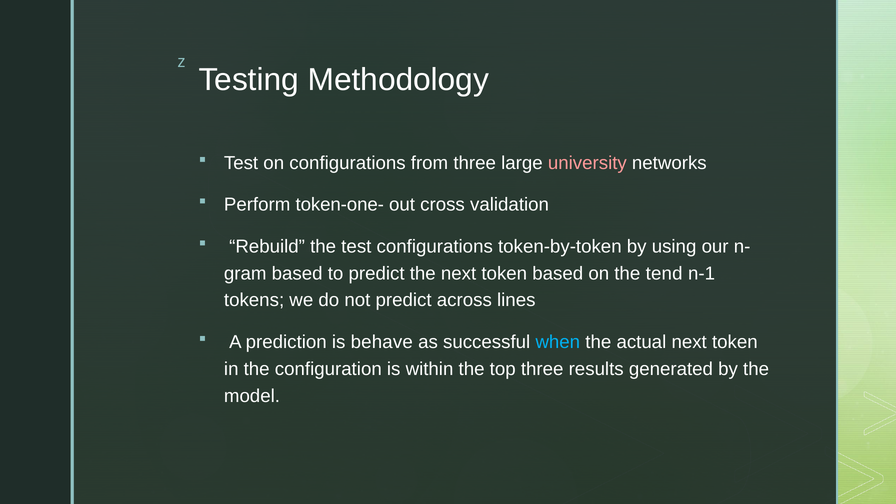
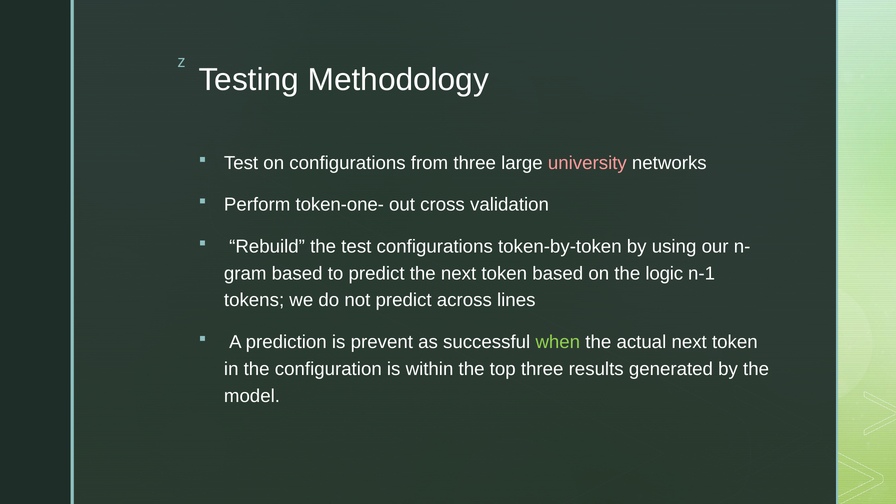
tend: tend -> logic
behave: behave -> prevent
when colour: light blue -> light green
